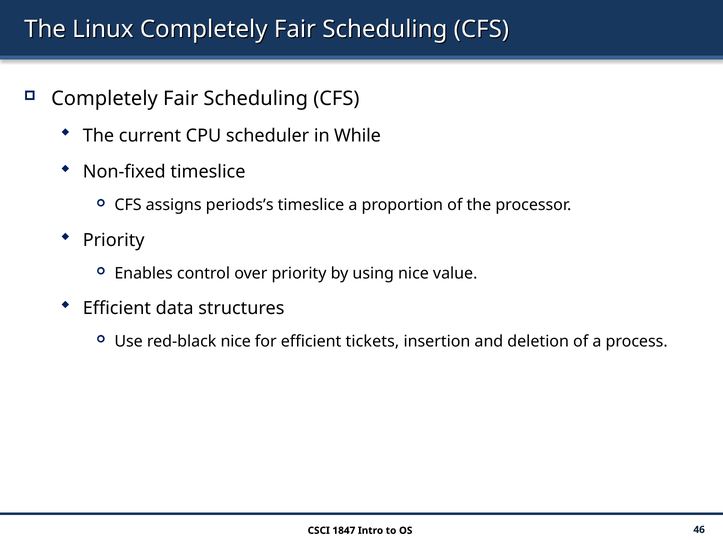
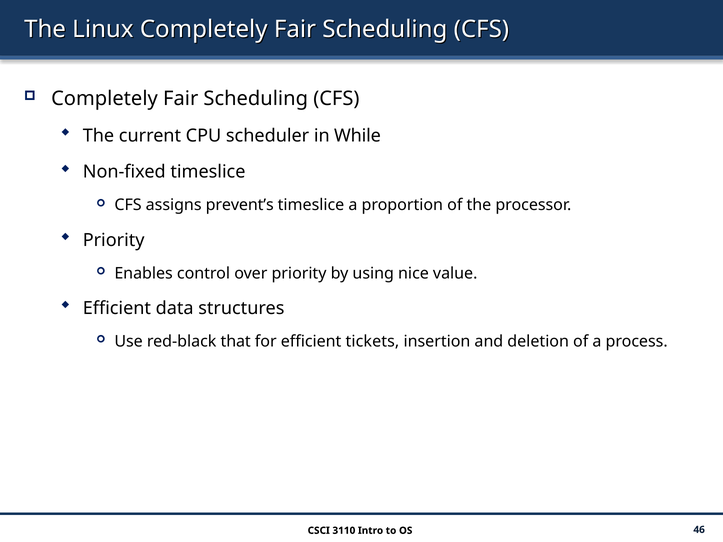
periods’s: periods’s -> prevent’s
red-black nice: nice -> that
1847: 1847 -> 3110
